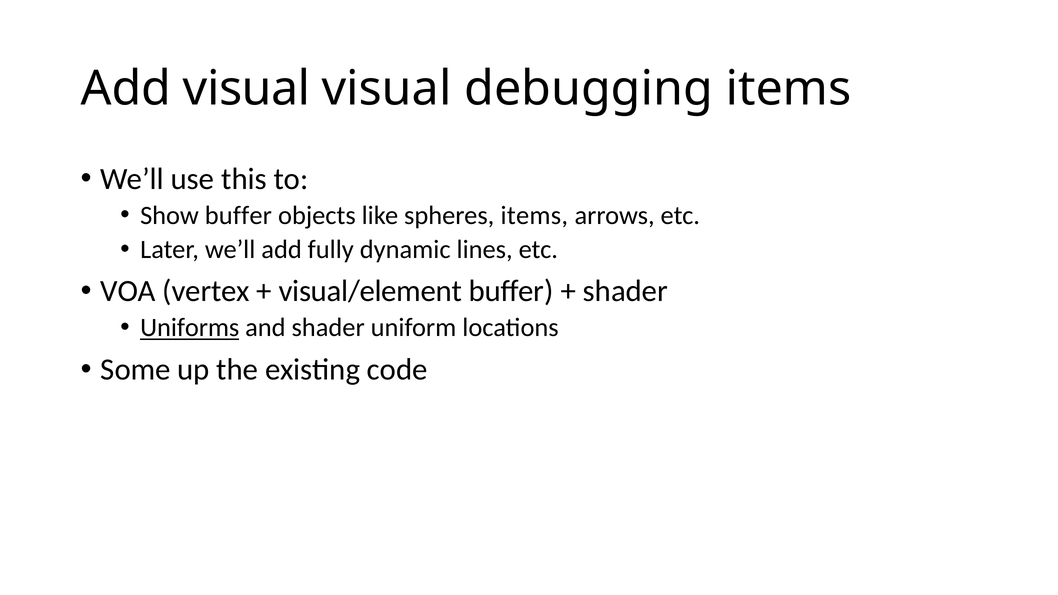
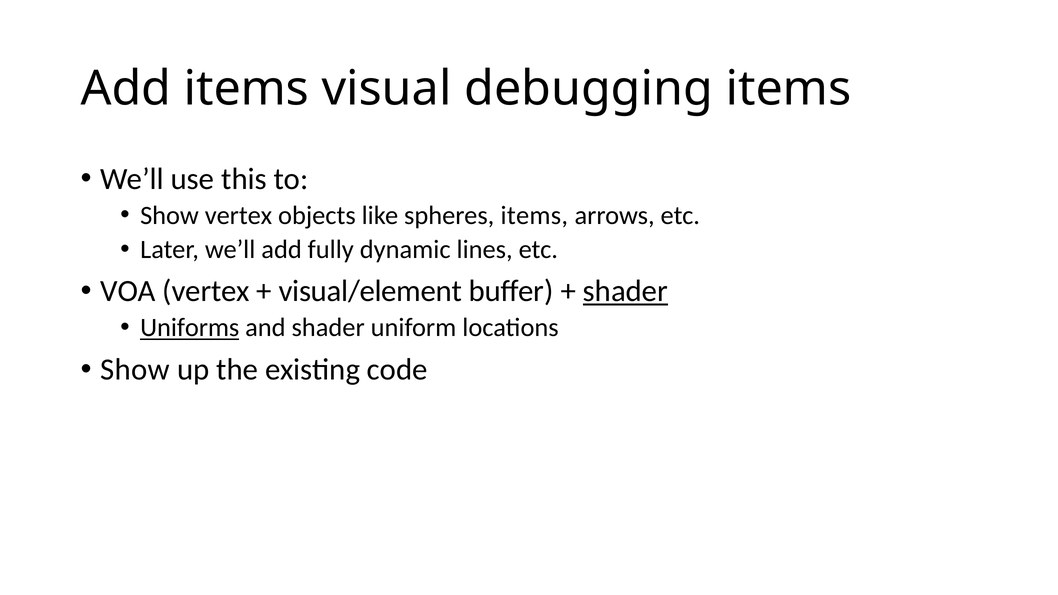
Add visual: visual -> items
Show buffer: buffer -> vertex
shader at (625, 291) underline: none -> present
Some at (135, 370): Some -> Show
